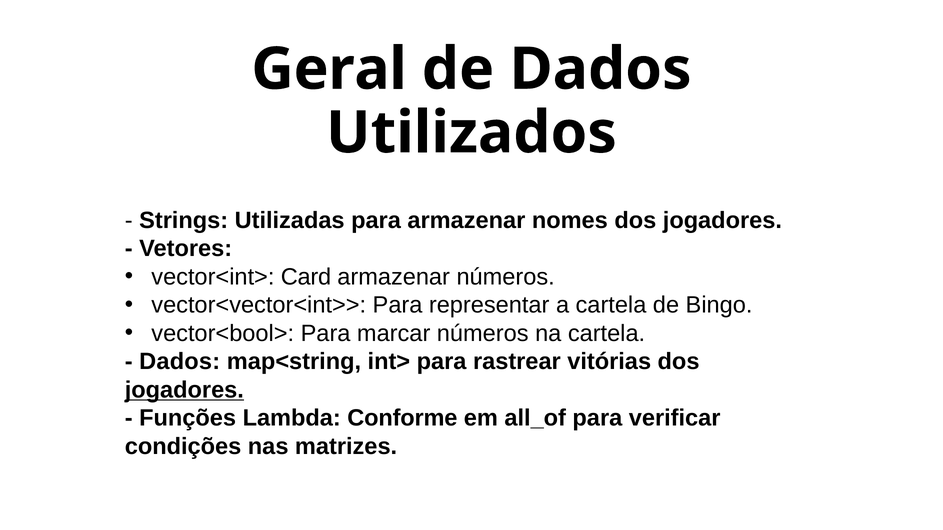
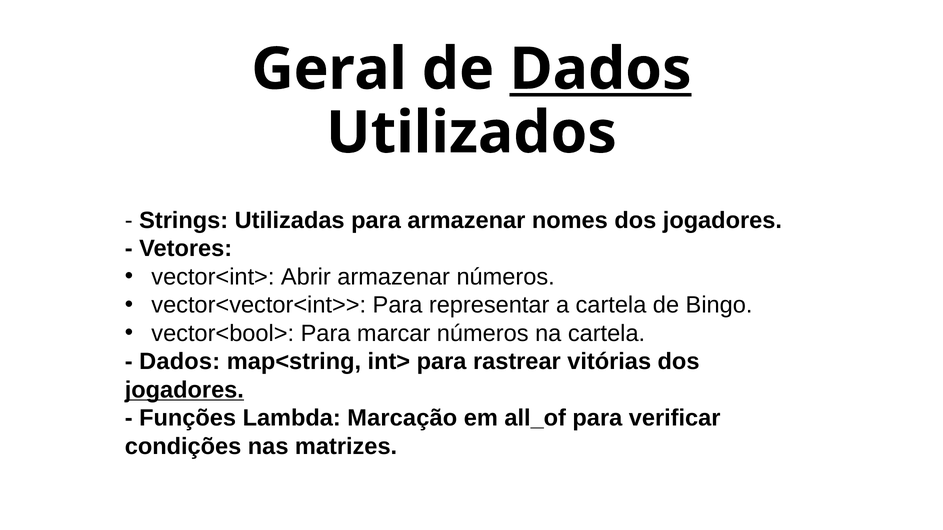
Dados at (601, 69) underline: none -> present
Card: Card -> Abrir
Conforme: Conforme -> Marcação
